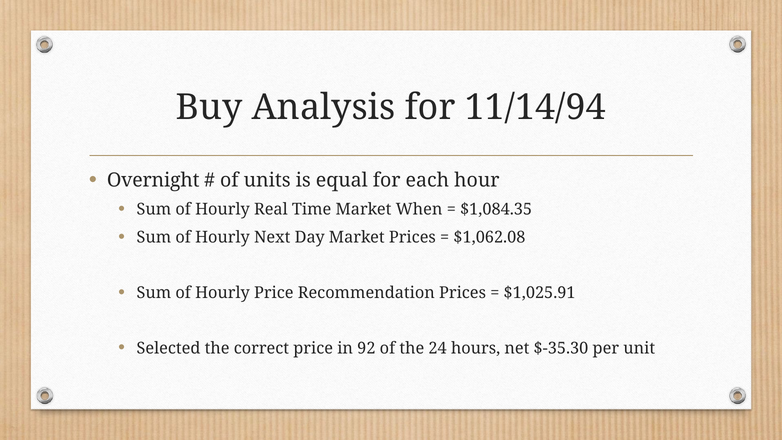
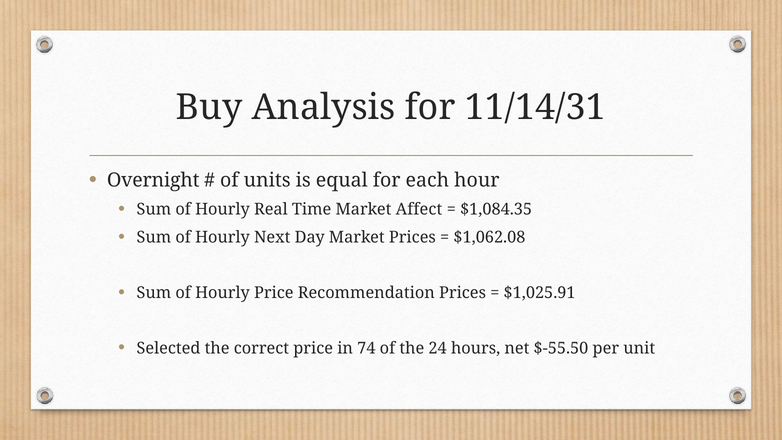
11/14/94: 11/14/94 -> 11/14/31
When: When -> Affect
92: 92 -> 74
$-35.30: $-35.30 -> $-55.50
